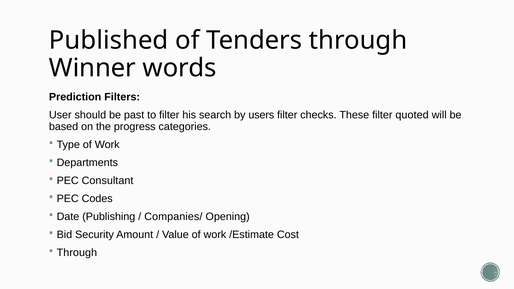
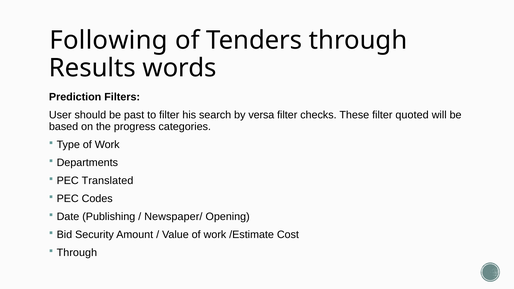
Published: Published -> Following
Winner: Winner -> Results
users: users -> versa
Consultant: Consultant -> Translated
Companies/: Companies/ -> Newspaper/
